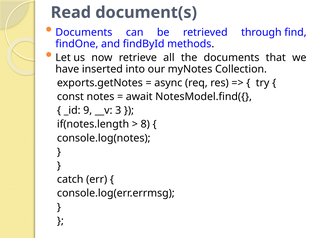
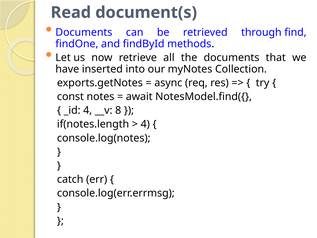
_id 9: 9 -> 4
3: 3 -> 8
8 at (145, 124): 8 -> 4
